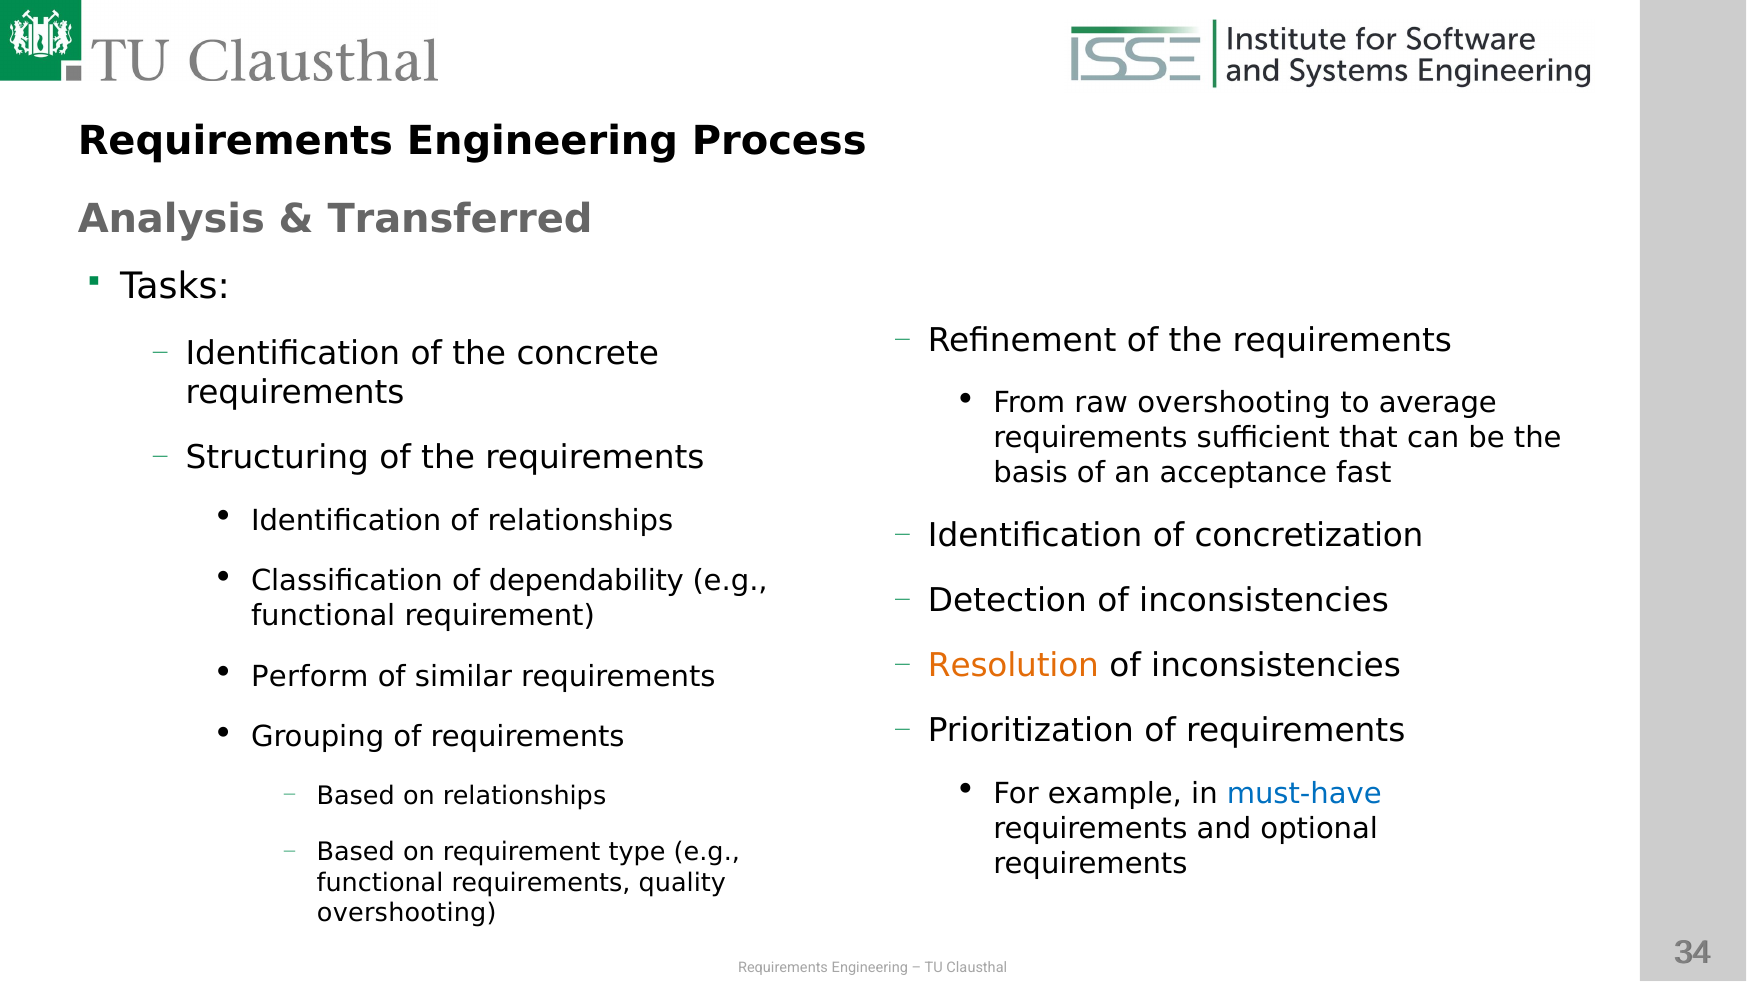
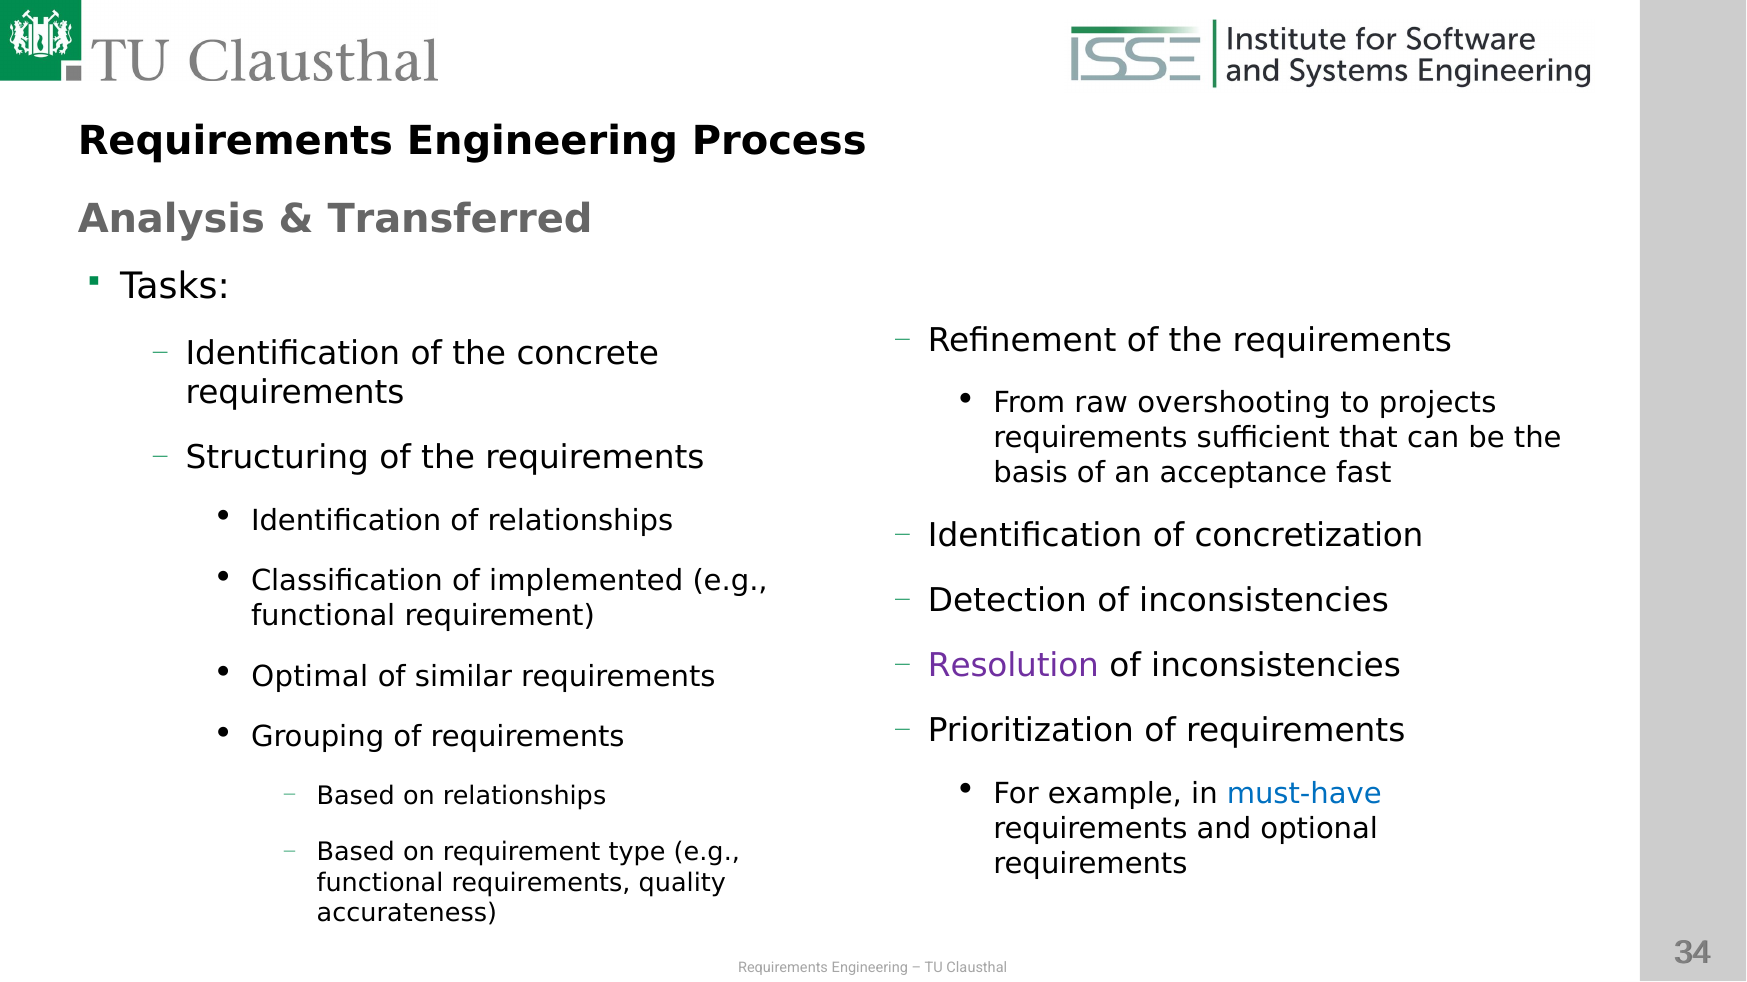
average: average -> projects
dependability: dependability -> implemented
Resolution colour: orange -> purple
Perform: Perform -> Optimal
overshooting at (407, 914): overshooting -> accurateness
